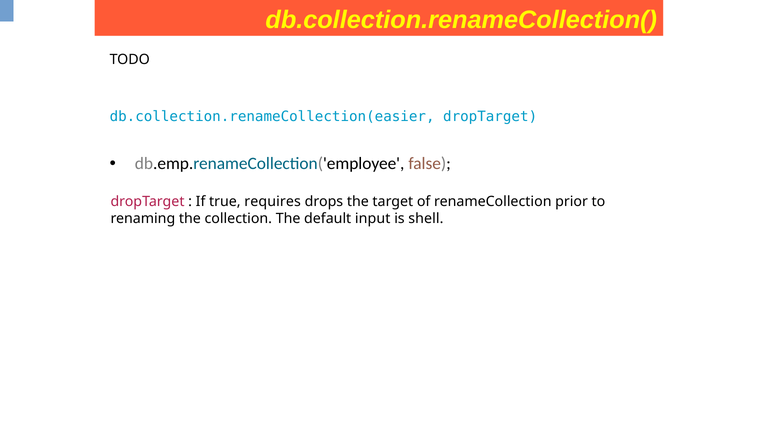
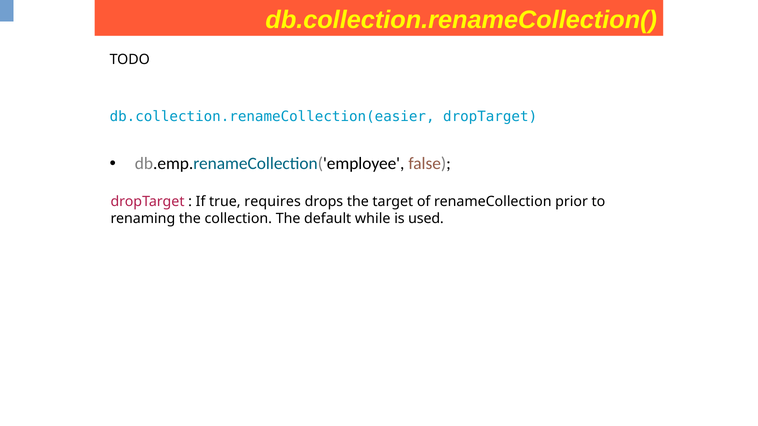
input: input -> while
shell: shell -> used
